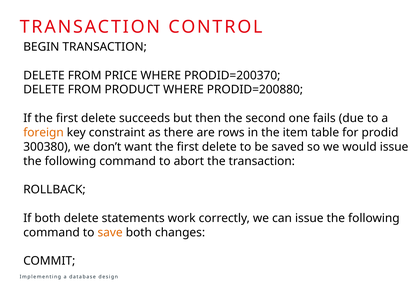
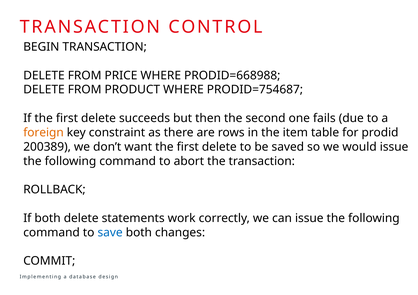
PRODID=200370: PRODID=200370 -> PRODID=668988
PRODID=200880: PRODID=200880 -> PRODID=754687
300380: 300380 -> 200389
save colour: orange -> blue
